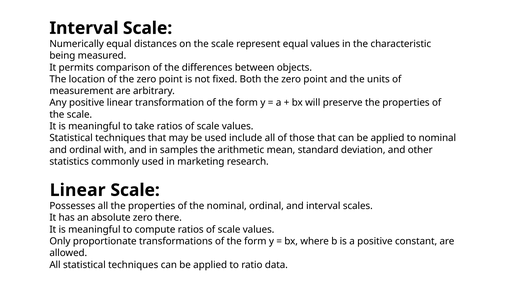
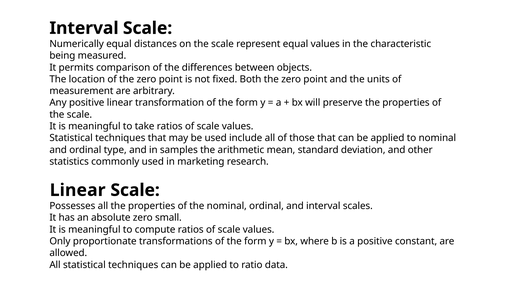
with: with -> type
there: there -> small
